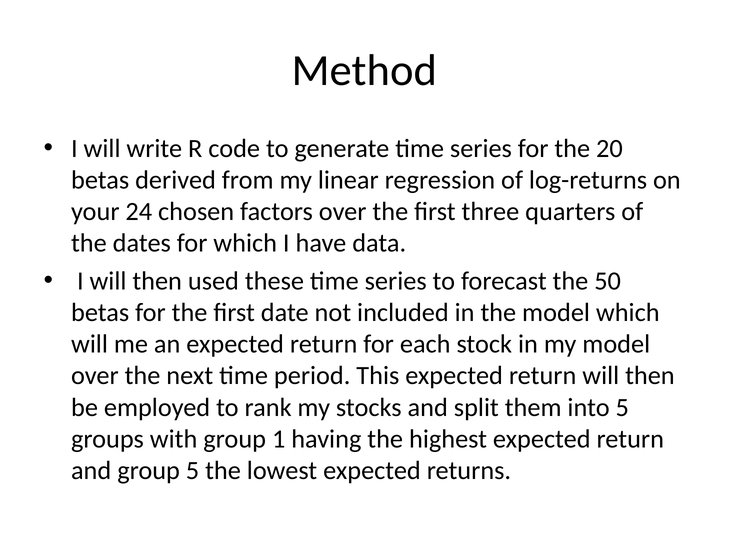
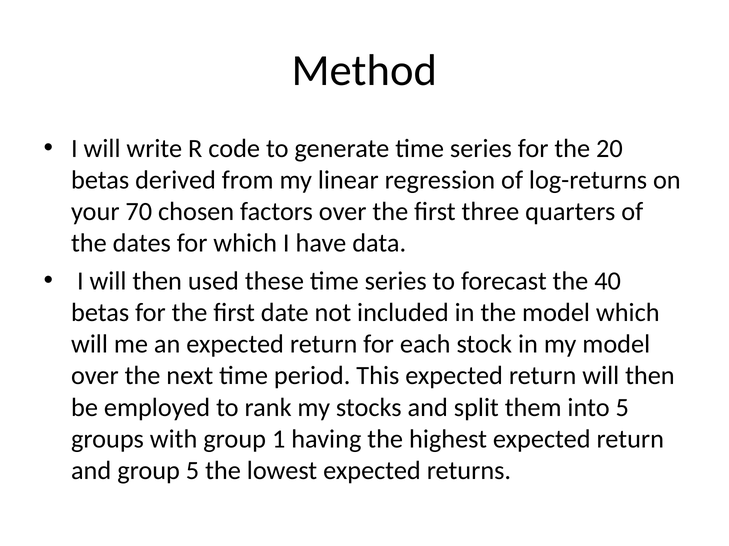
24: 24 -> 70
50: 50 -> 40
